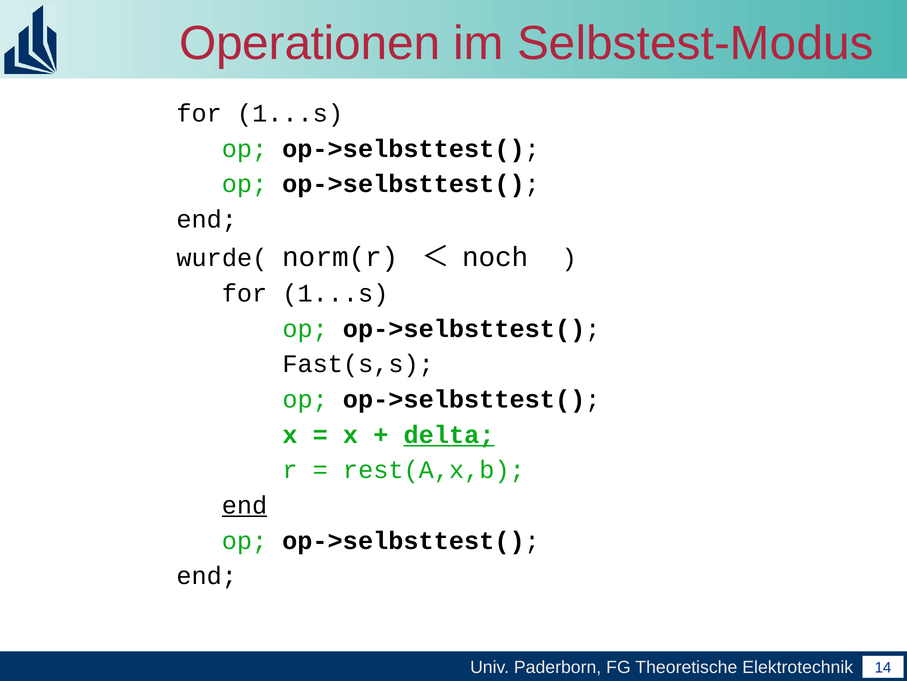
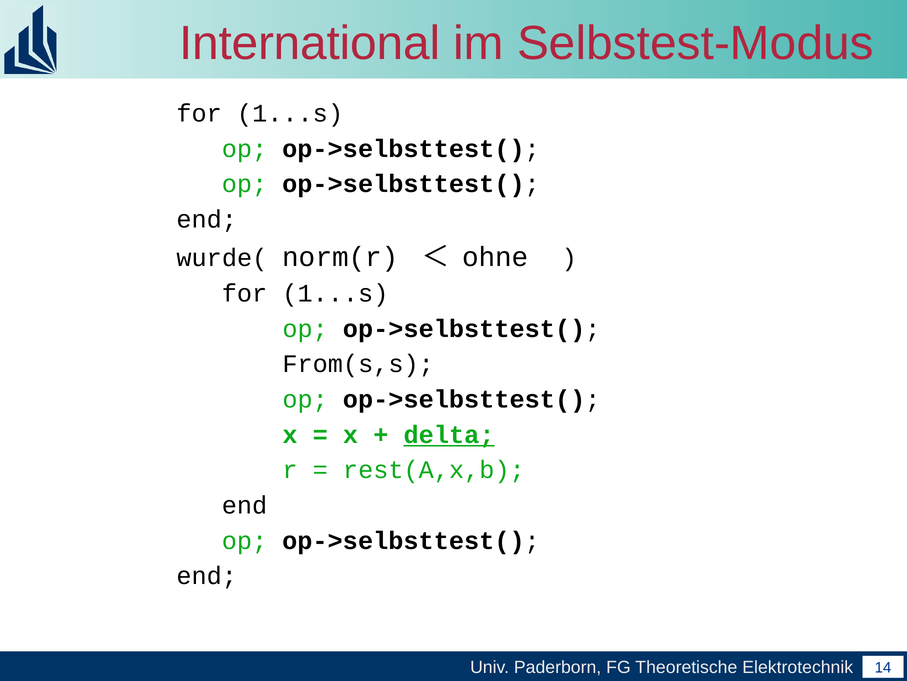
Operationen: Operationen -> International
noch: noch -> ohne
Fast(s,s: Fast(s,s -> From(s,s
end at (244, 505) underline: present -> none
